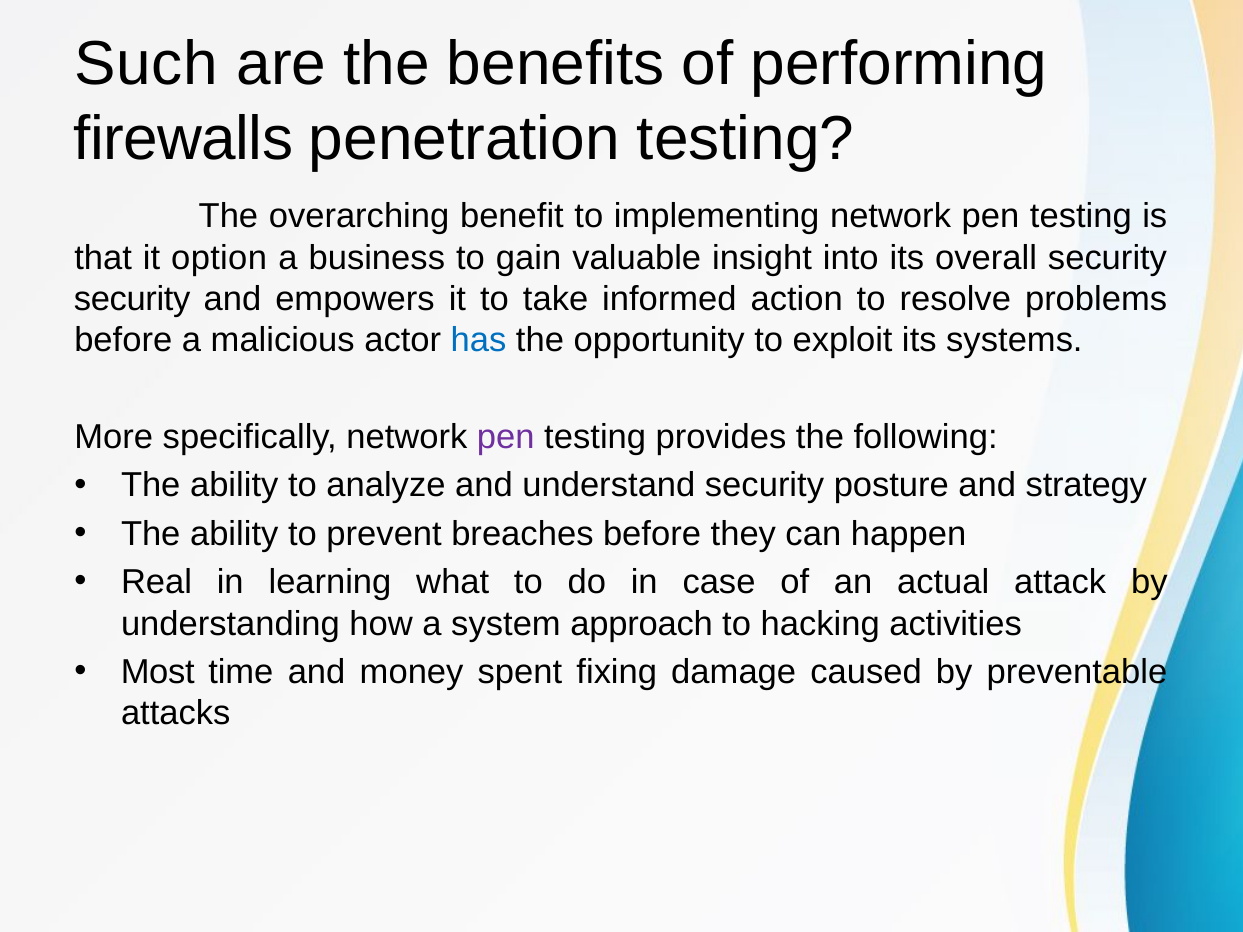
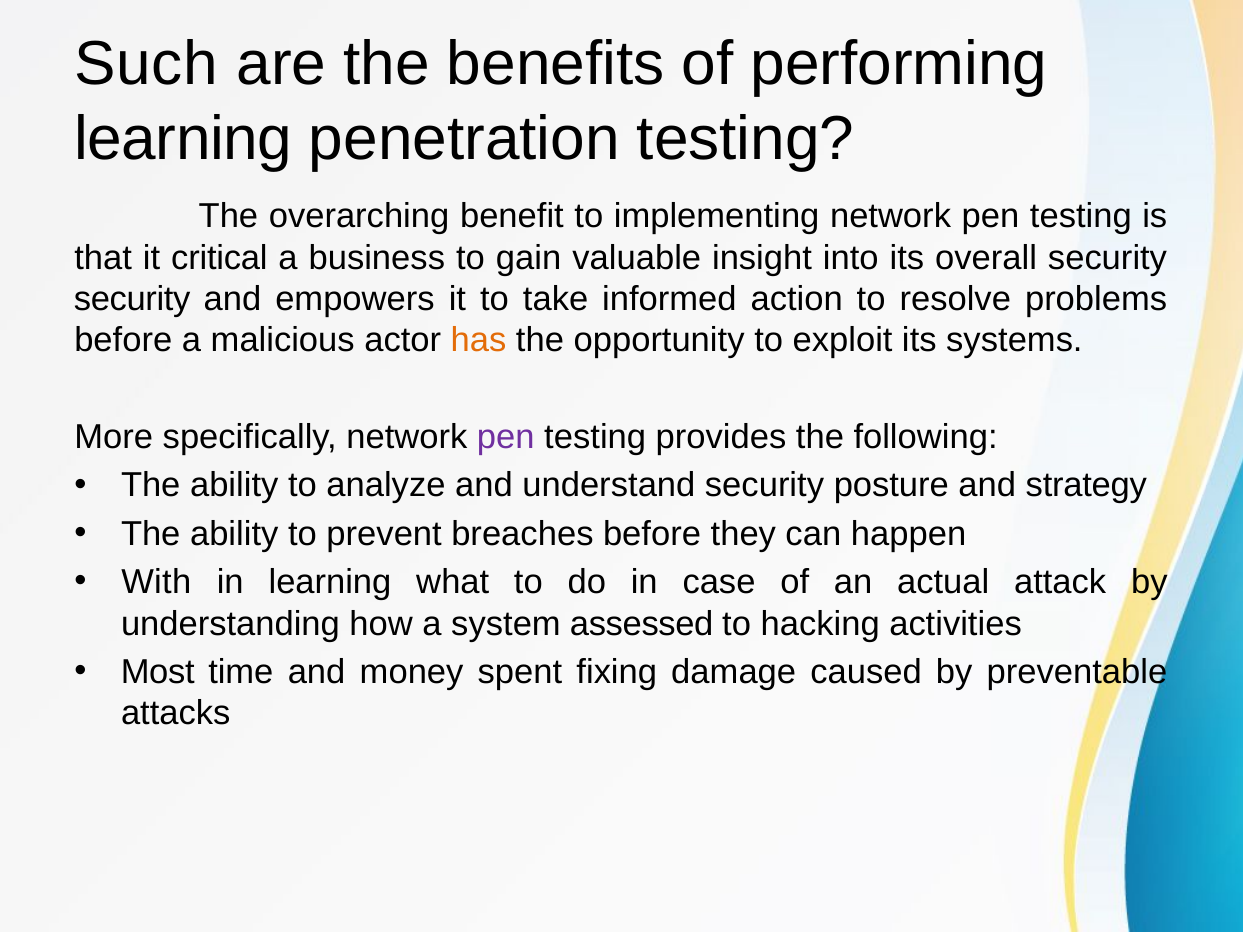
firewalls at (183, 139): firewalls -> learning
option: option -> critical
has colour: blue -> orange
Real: Real -> With
approach: approach -> assessed
